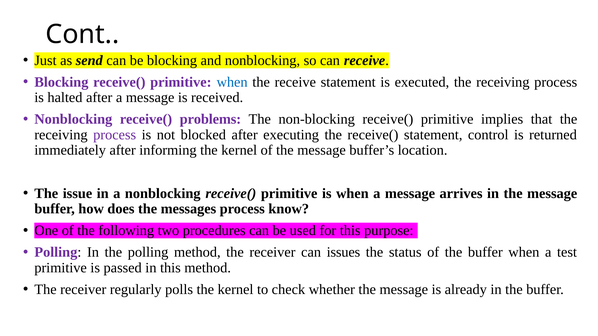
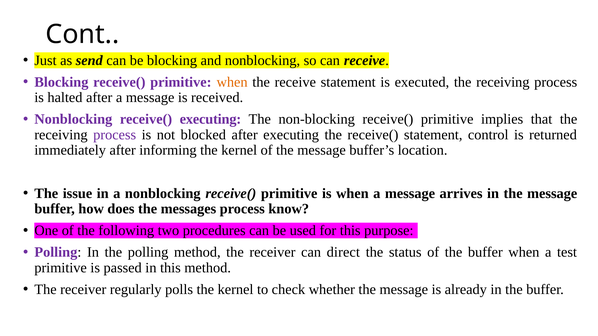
when at (232, 82) colour: blue -> orange
receive( problems: problems -> executing
issues: issues -> direct
